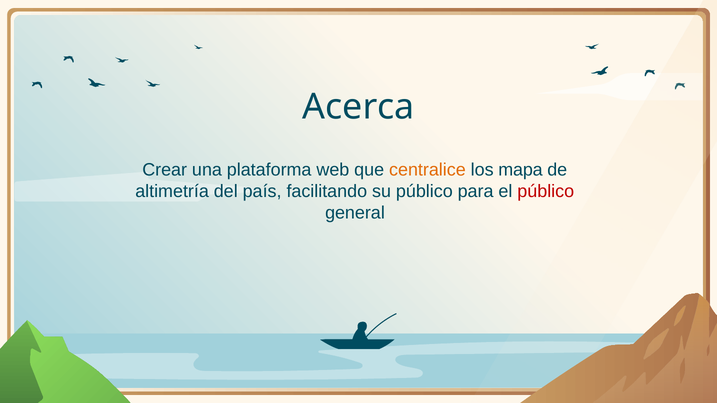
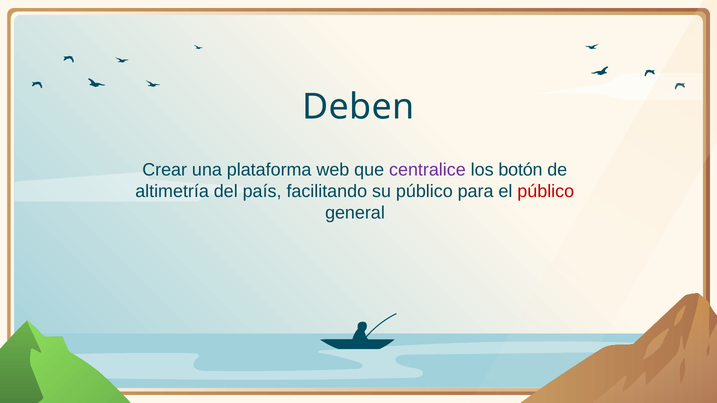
Acerca: Acerca -> Deben
centralice colour: orange -> purple
mapa: mapa -> botón
